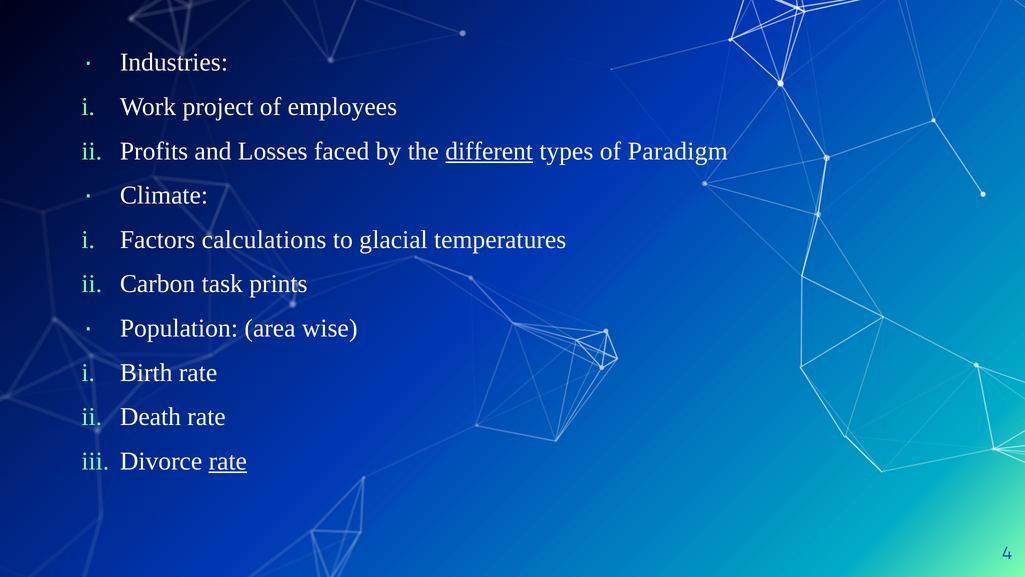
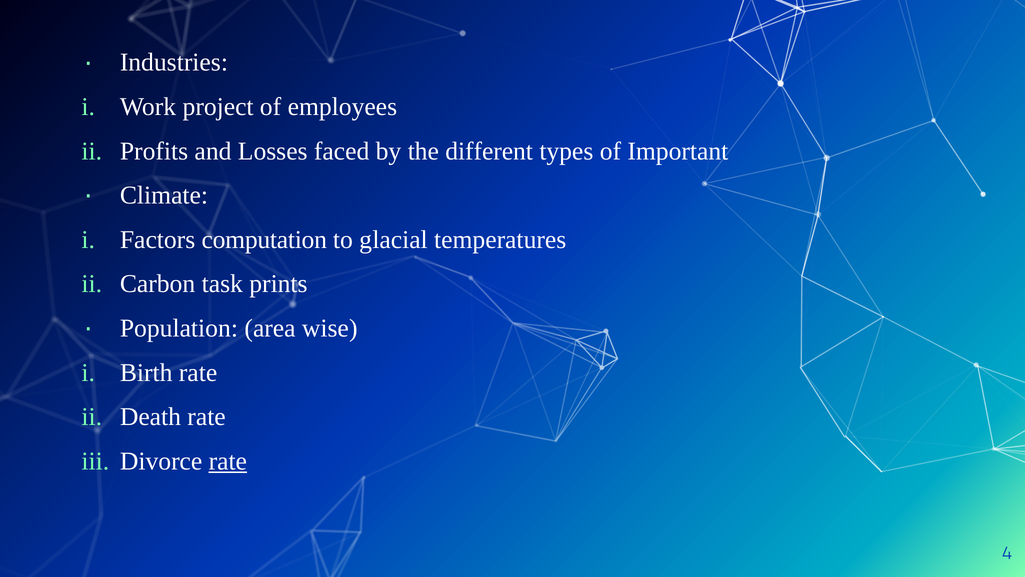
different underline: present -> none
Paradigm: Paradigm -> Important
calculations: calculations -> computation
